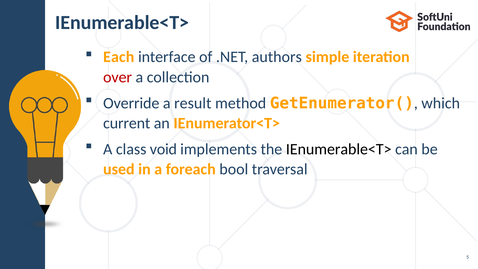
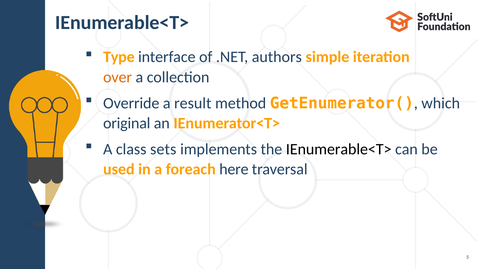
Each: Each -> Type
over colour: red -> orange
current: current -> original
void: void -> sets
bool: bool -> here
